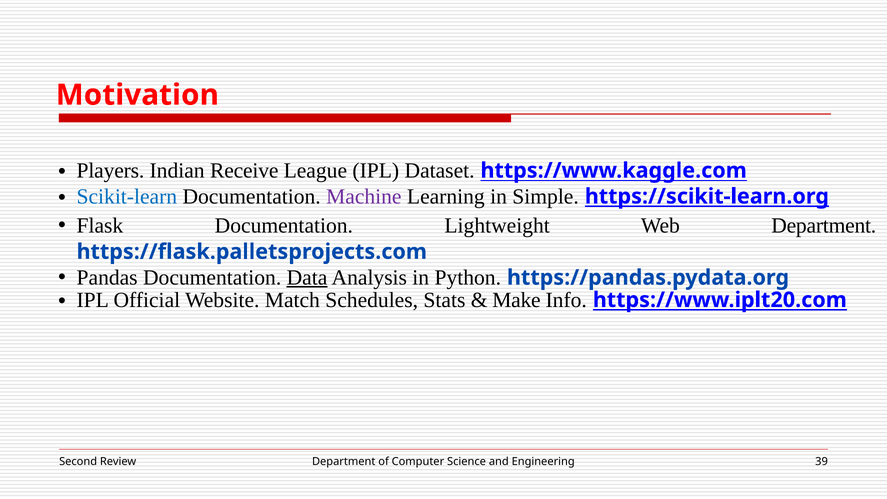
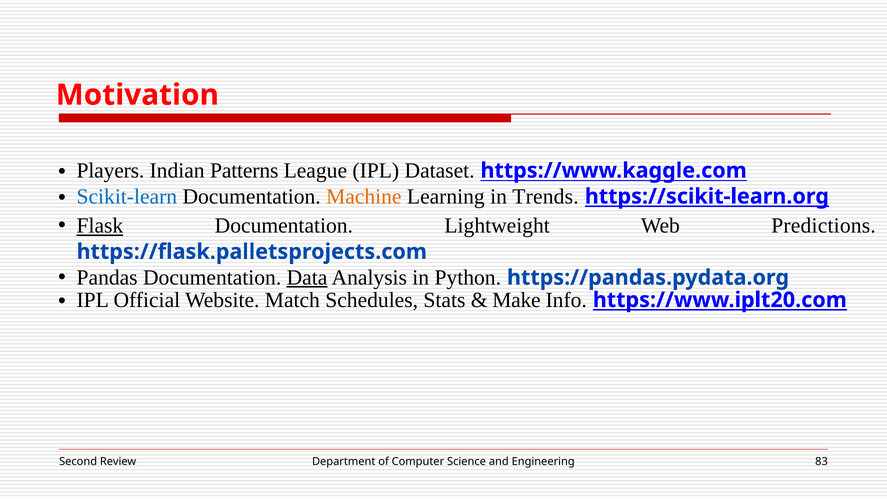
Receive: Receive -> Patterns
Machine colour: purple -> orange
Simple: Simple -> Trends
Flask underline: none -> present
Web Department: Department -> Predictions
39: 39 -> 83
